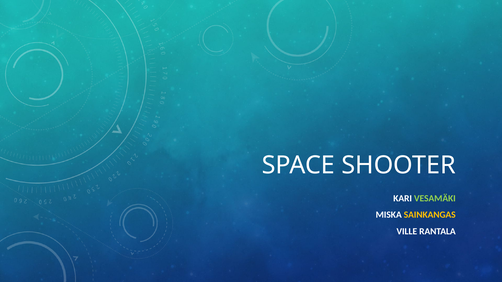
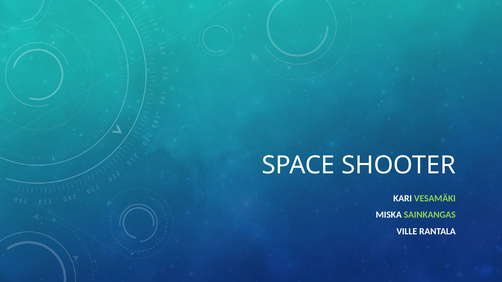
SAINKANGAS colour: yellow -> light green
